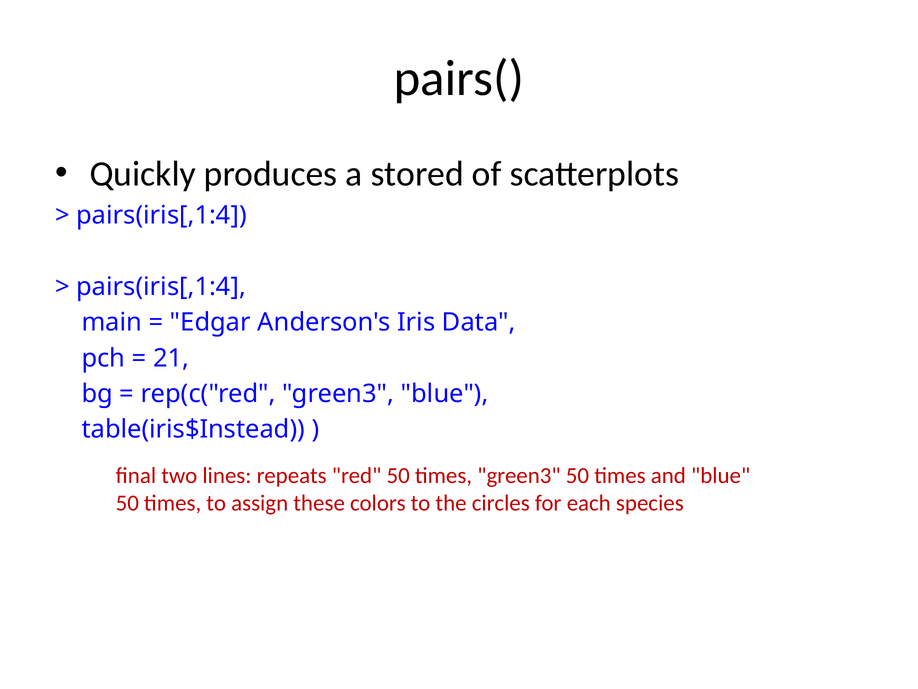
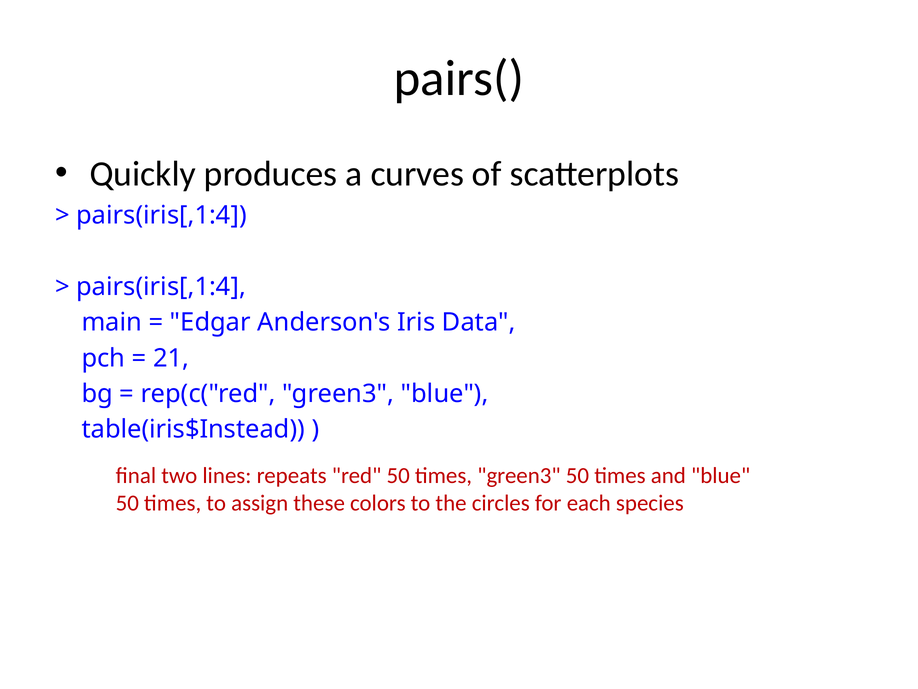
stored: stored -> curves
